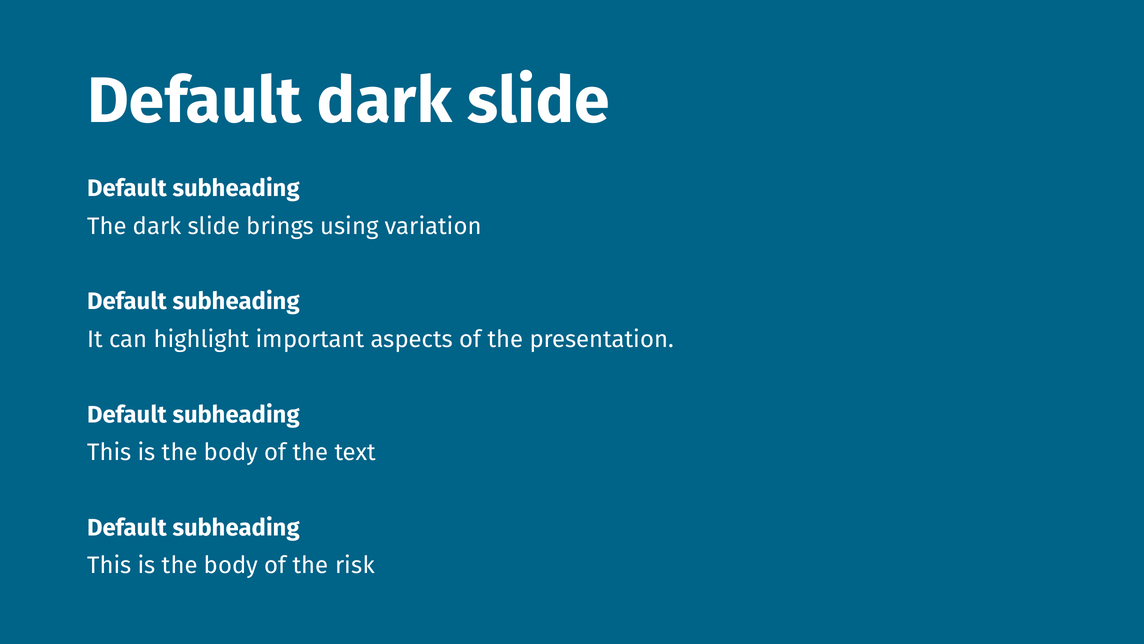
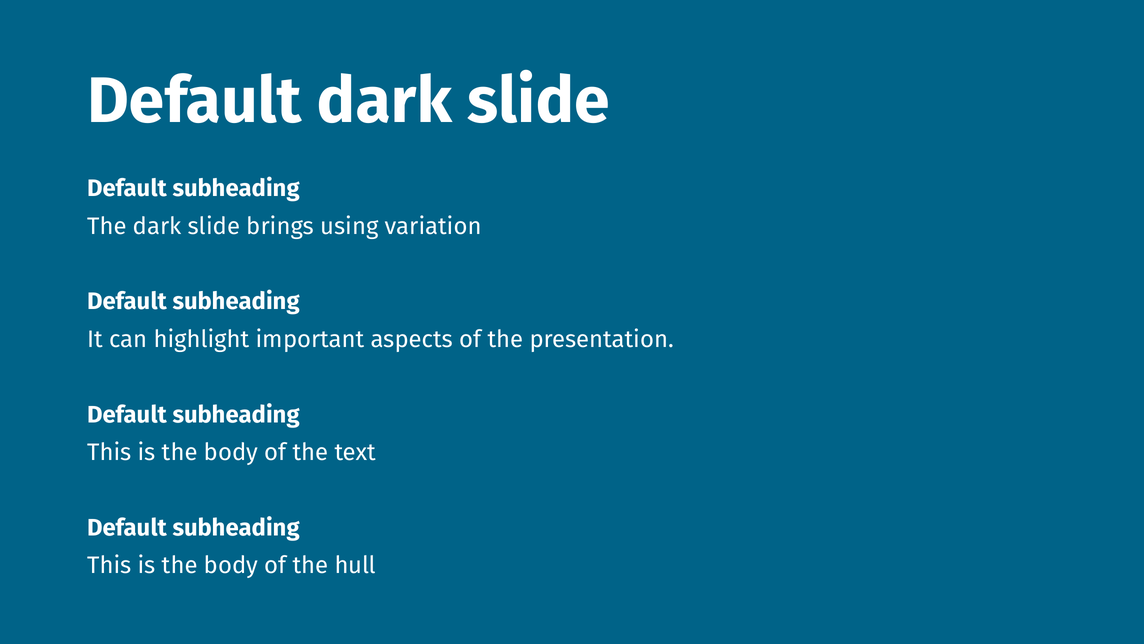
risk: risk -> hull
